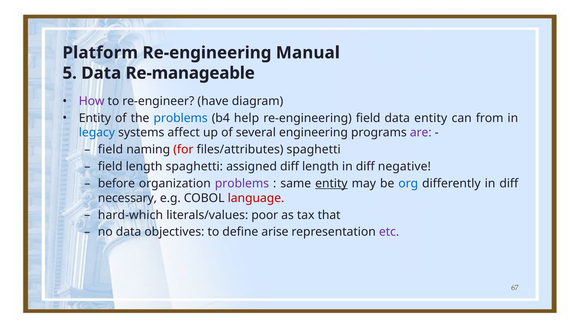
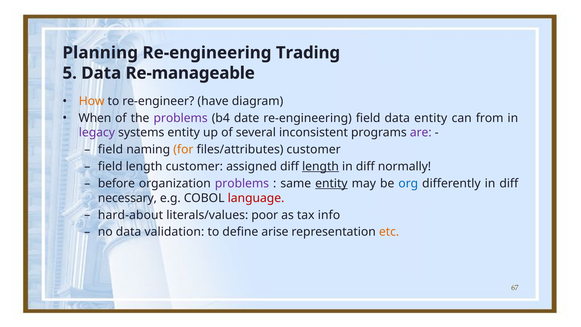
Platform: Platform -> Planning
Manual: Manual -> Trading
How colour: purple -> orange
Entity at (95, 118): Entity -> When
problems at (181, 118) colour: blue -> purple
help: help -> date
legacy colour: blue -> purple
systems affect: affect -> entity
engineering: engineering -> inconsistent
for colour: red -> orange
files/attributes spaghetti: spaghetti -> customer
length spaghetti: spaghetti -> customer
length at (320, 166) underline: none -> present
negative: negative -> normally
hard-which: hard-which -> hard-about
that: that -> info
objectives: objectives -> validation
etc colour: purple -> orange
